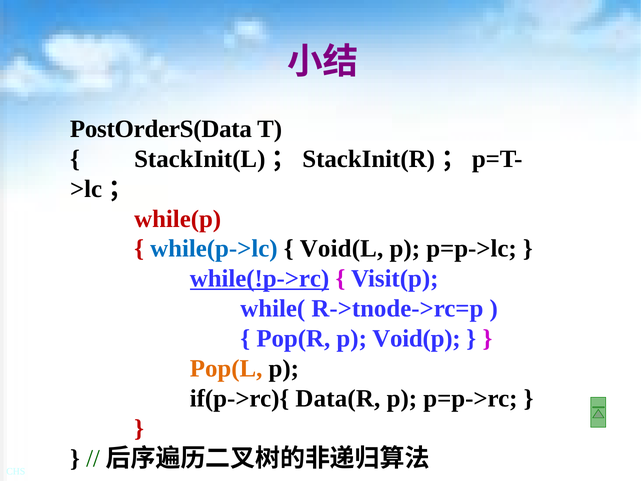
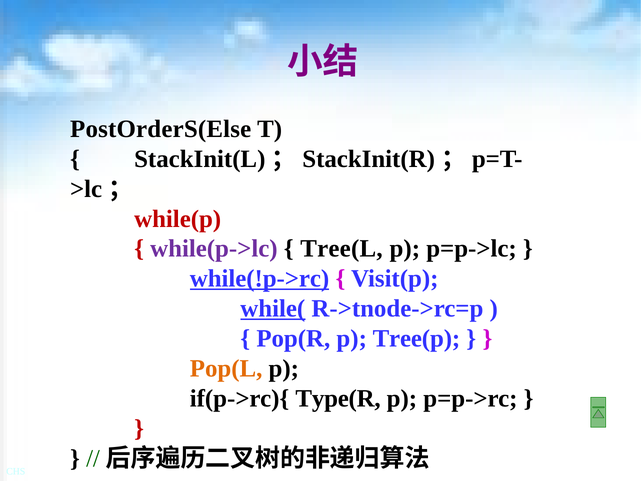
PostOrderS(Data: PostOrderS(Data -> PostOrderS(Else
while(p->lc colour: blue -> purple
Void(L: Void(L -> Tree(L
while( underline: none -> present
Void(p: Void(p -> Tree(p
Data(R: Data(R -> Type(R
